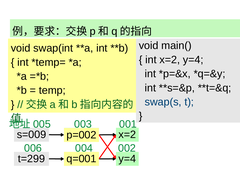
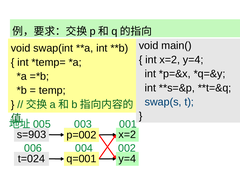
s=009: s=009 -> s=903
t=299: t=299 -> t=024
